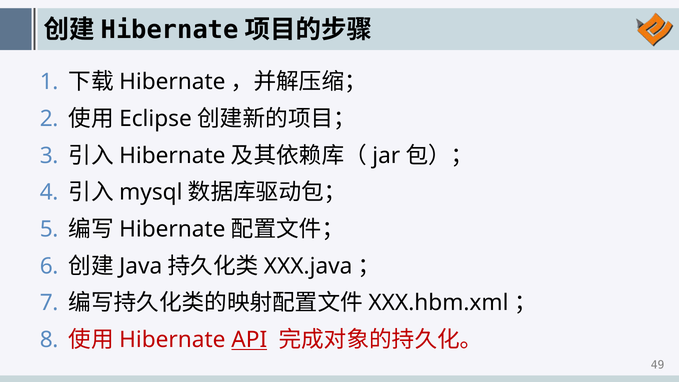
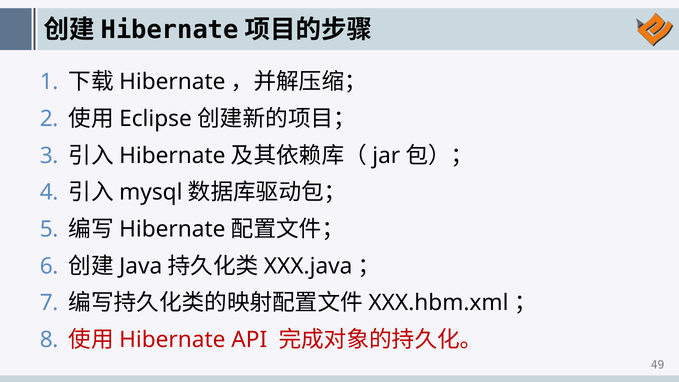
API underline: present -> none
